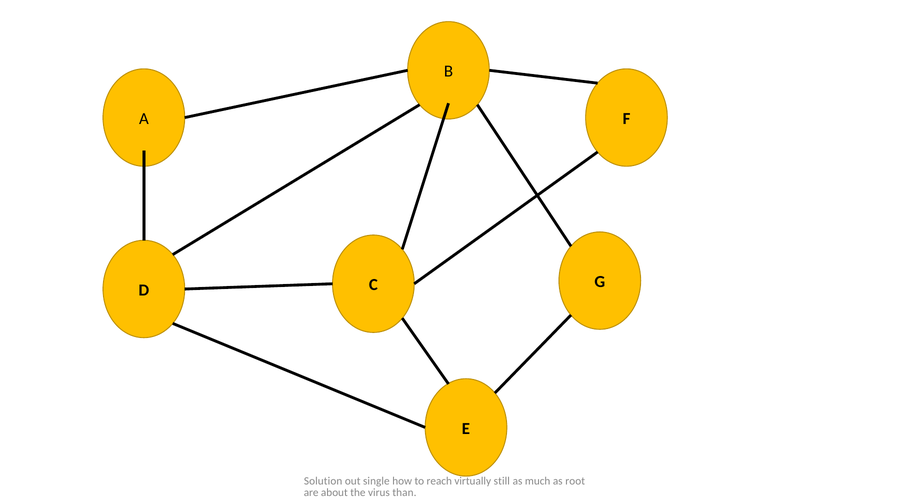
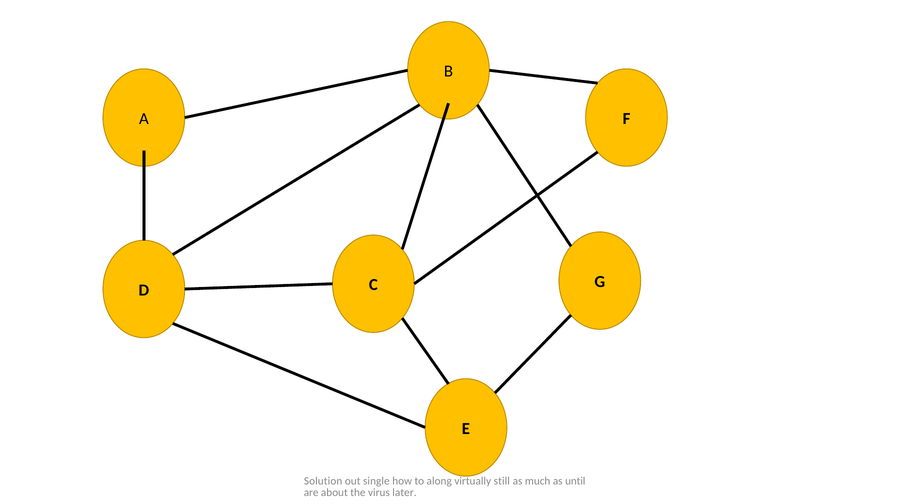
reach: reach -> along
root: root -> until
than: than -> later
